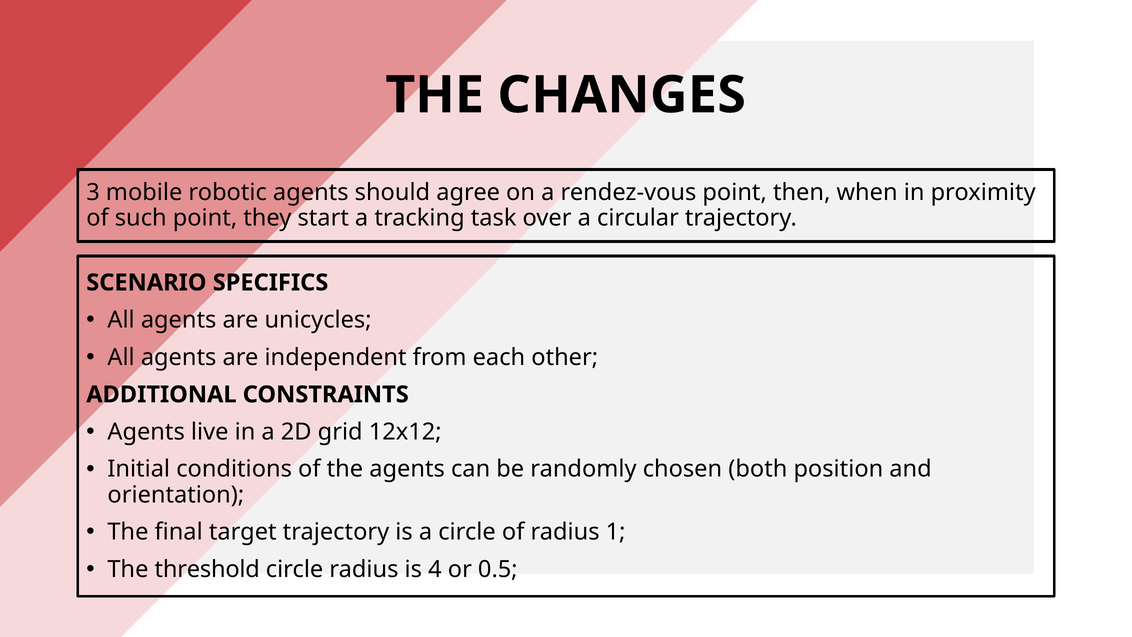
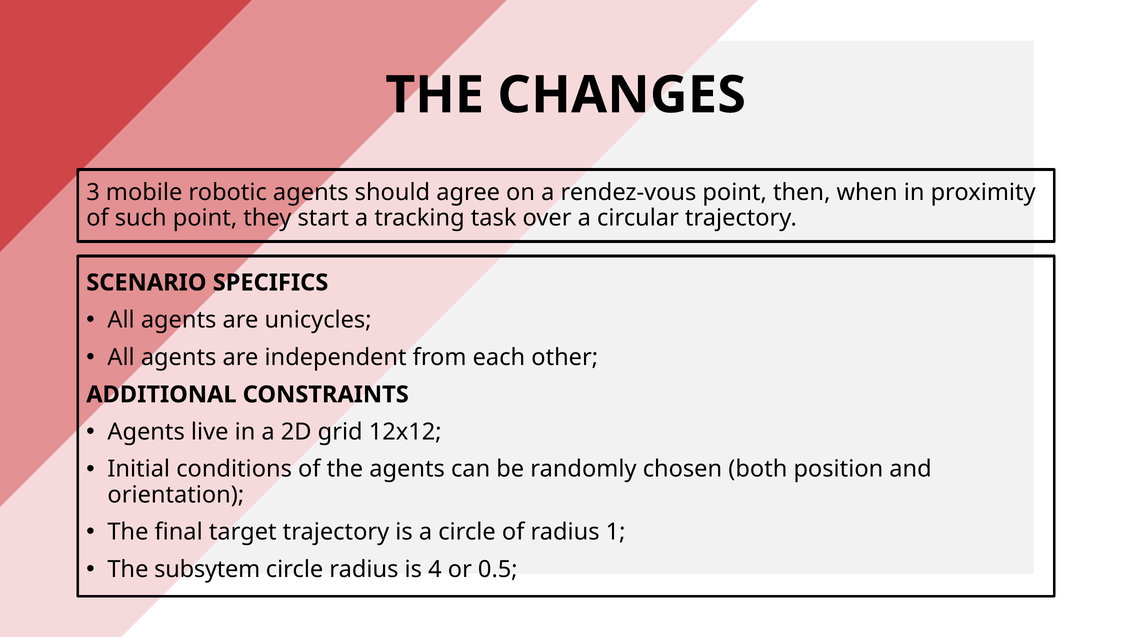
threshold: threshold -> subsytem
